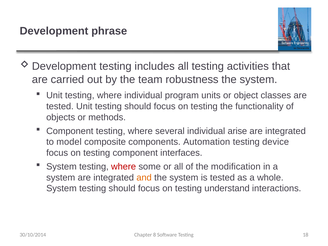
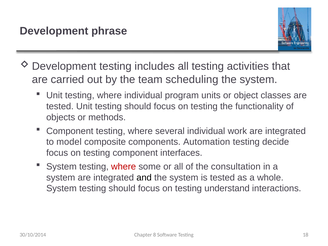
robustness: robustness -> scheduling
arise: arise -> work
device: device -> decide
modification: modification -> consultation
and colour: orange -> black
